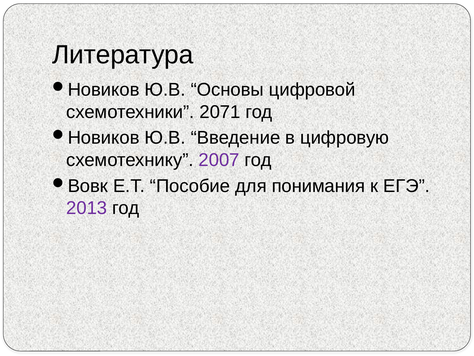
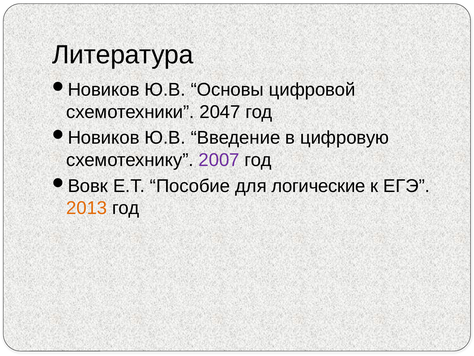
2071: 2071 -> 2047
понимания: понимания -> логические
2013 colour: purple -> orange
